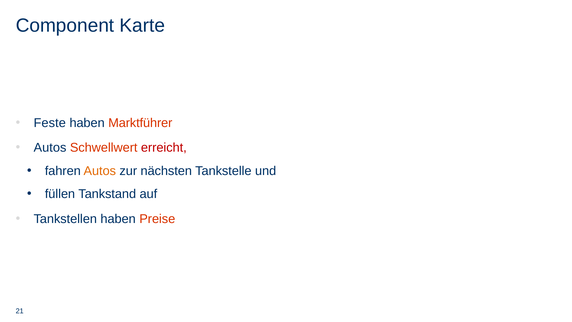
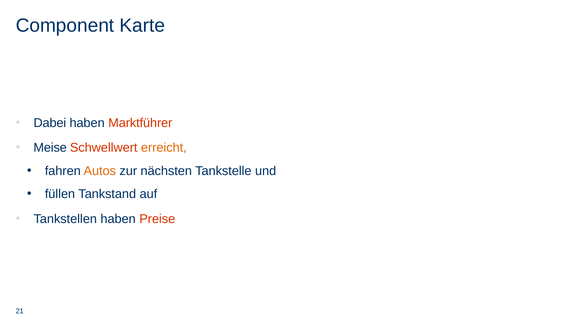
Feste: Feste -> Dabei
Autos at (50, 148): Autos -> Meise
erreicht colour: red -> orange
